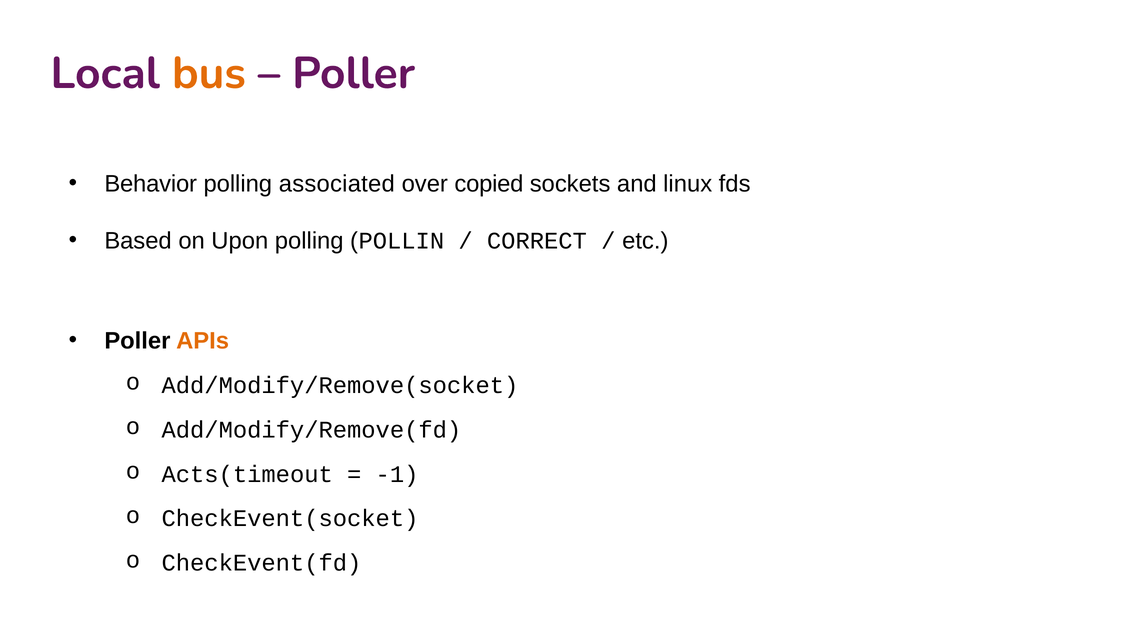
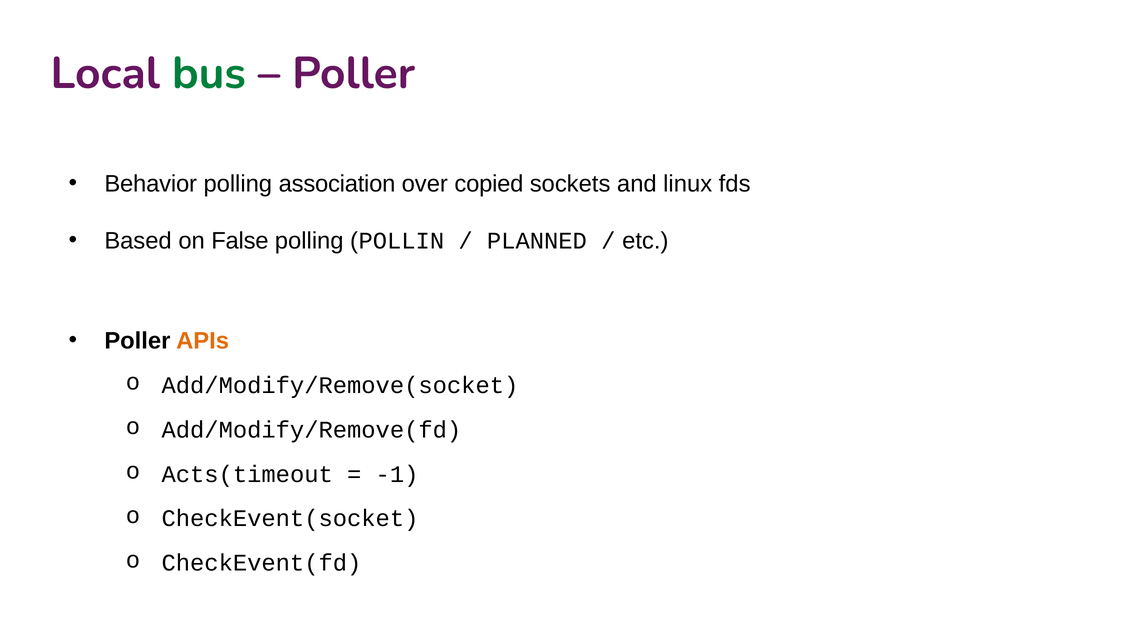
bus colour: orange -> green
associated: associated -> association
Upon: Upon -> False
CORRECT: CORRECT -> PLANNED
